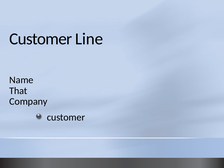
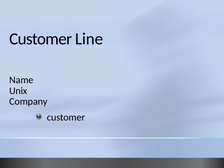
That: That -> Unix
